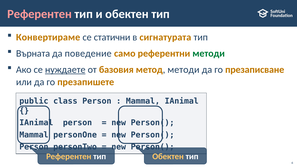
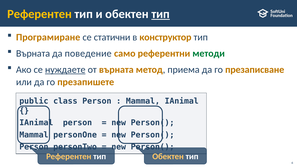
Референтен at (40, 14) colour: pink -> yellow
тип at (161, 14) underline: none -> present
Конвертираме: Конвертираме -> Програмиране
сигнатурата: сигнатурата -> конструктор
от базовия: базовия -> върната
метод методи: методи -> приема
